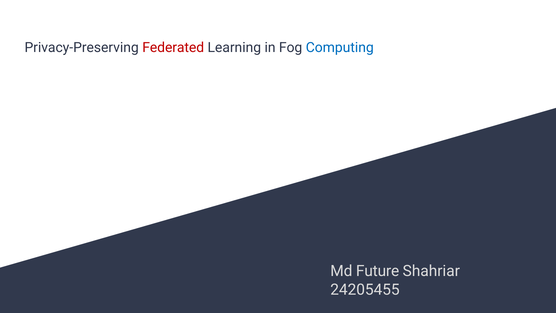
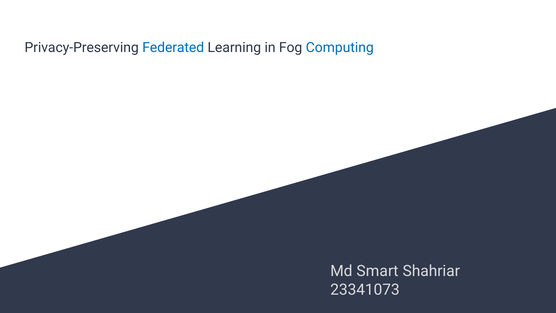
Federated colour: red -> blue
Future: Future -> Smart
24205455: 24205455 -> 23341073
